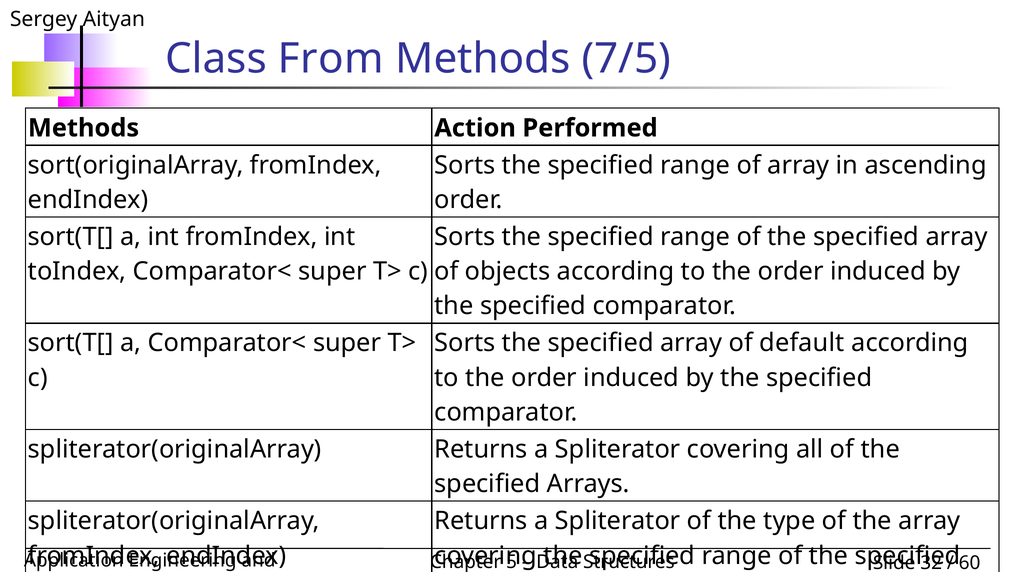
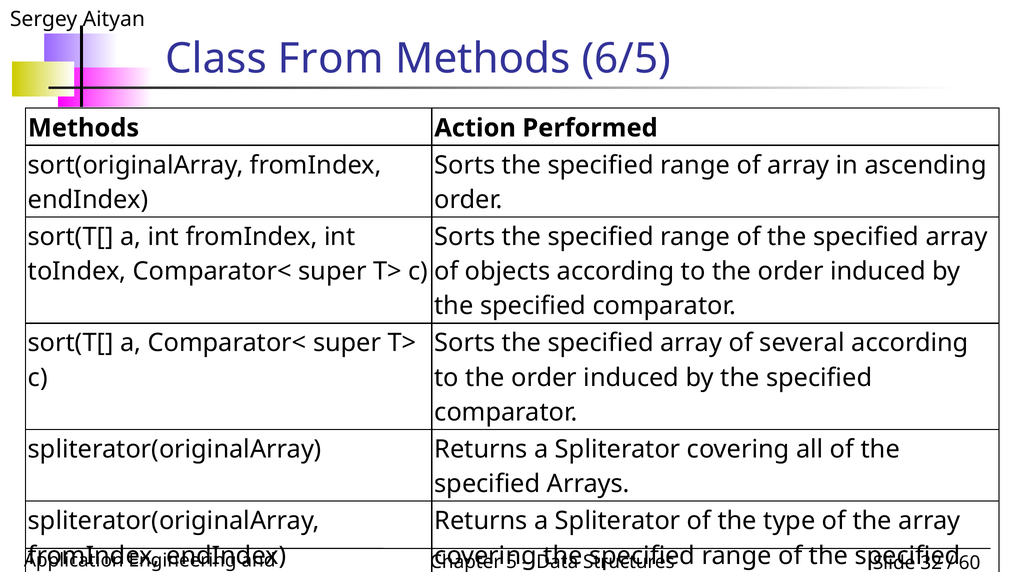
7/5: 7/5 -> 6/5
default: default -> several
